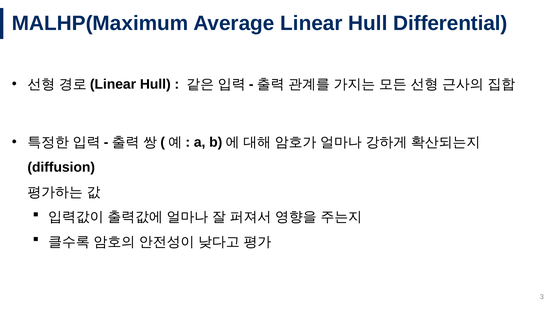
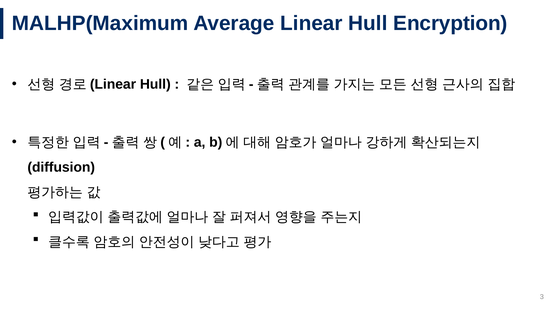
Differential: Differential -> Encryption
